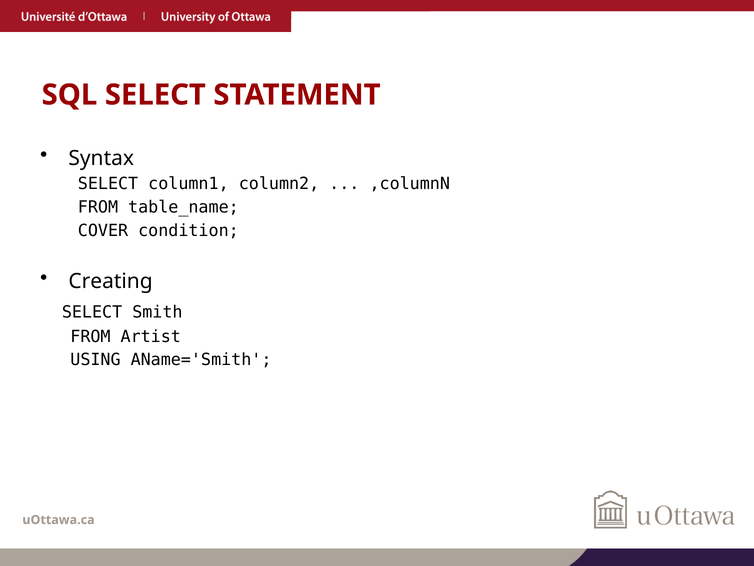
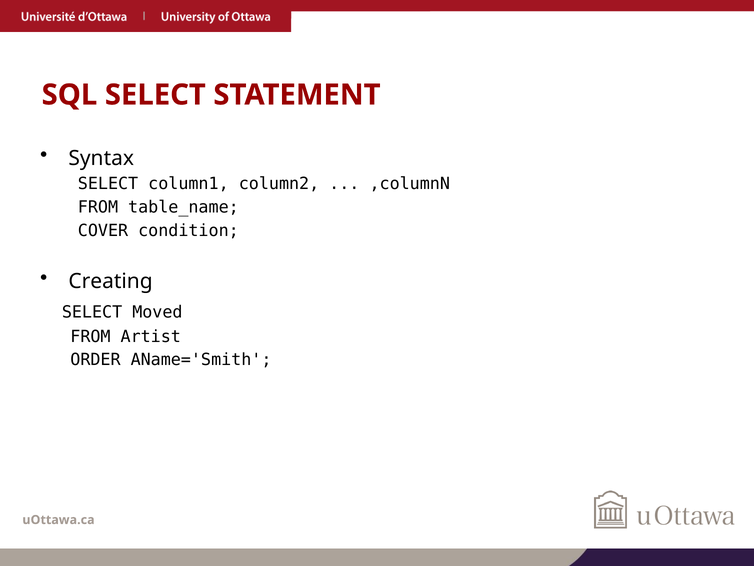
Smith: Smith -> Moved
USING: USING -> ORDER
